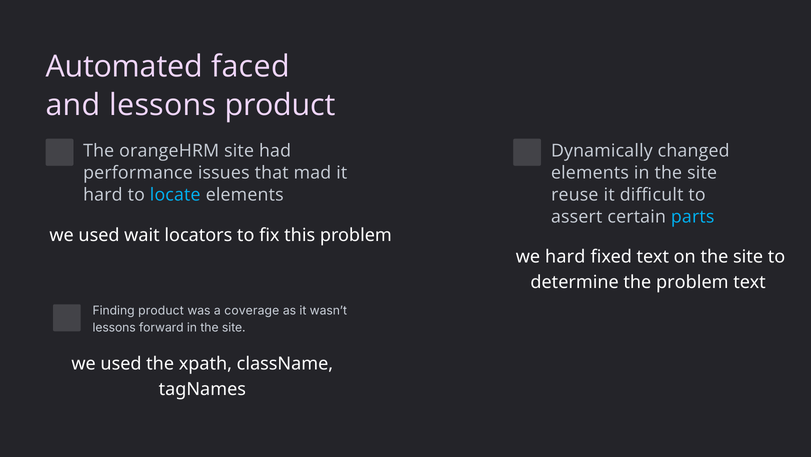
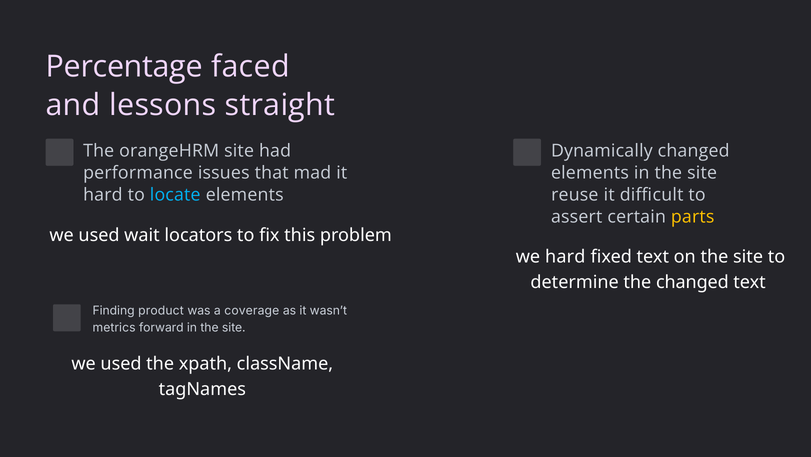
Automated: Automated -> Percentage
lessons product: product -> straight
parts colour: light blue -> yellow
the problem: problem -> changed
lessons at (114, 328): lessons -> metrics
